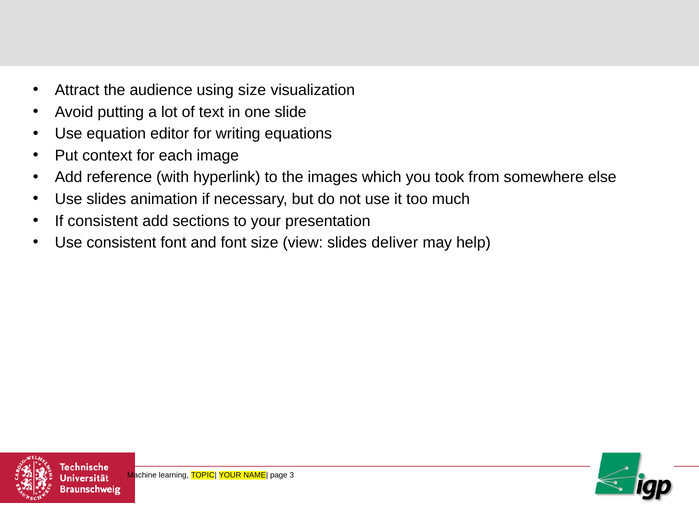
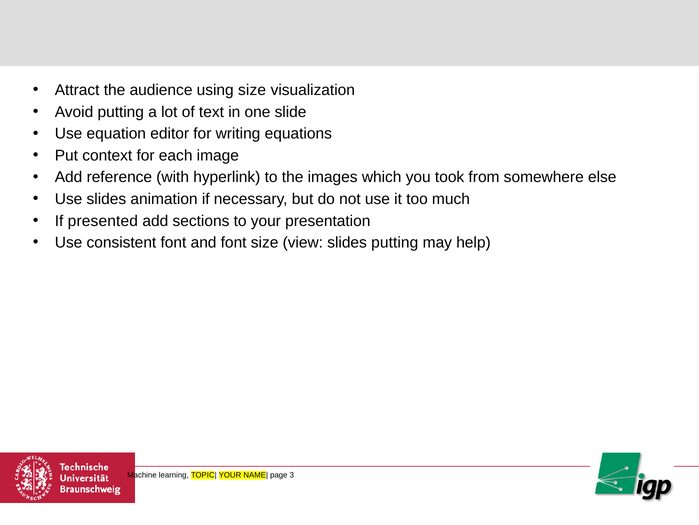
If consistent: consistent -> presented
slides deliver: deliver -> putting
